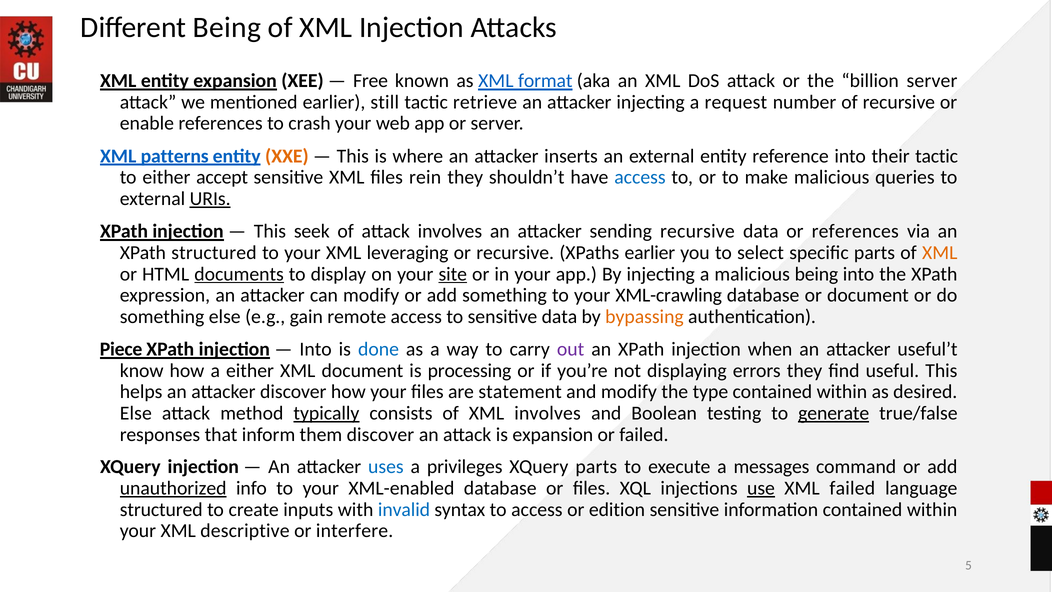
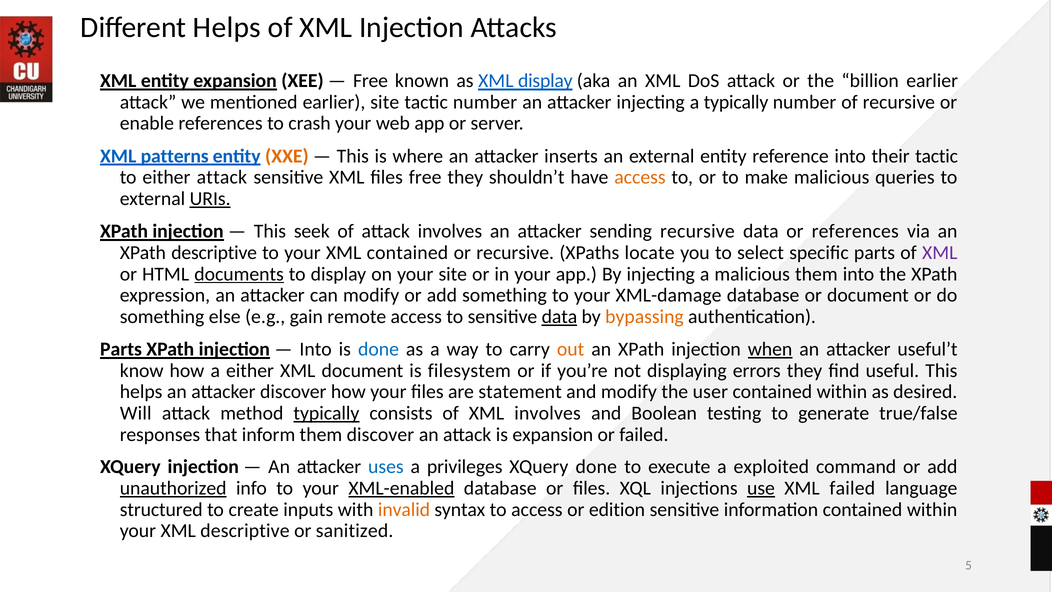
Different Being: Being -> Helps
XML format: format -> display
billion server: server -> earlier
earlier still: still -> site
tactic retrieve: retrieve -> number
a request: request -> typically
either accept: accept -> attack
files rein: rein -> free
access at (640, 177) colour: blue -> orange
XPath structured: structured -> descriptive
XML leveraging: leveraging -> contained
XPaths earlier: earlier -> locate
XML at (940, 253) colour: orange -> purple
site at (453, 274) underline: present -> none
malicious being: being -> them
XML-crawling: XML-crawling -> XML-damage
data at (559, 317) underline: none -> present
Piece at (121, 349): Piece -> Parts
out colour: purple -> orange
when underline: none -> present
processing: processing -> filesystem
type: type -> user
Else at (136, 413): Else -> Will
generate underline: present -> none
XQuery parts: parts -> done
messages: messages -> exploited
XML-enabled underline: none -> present
invalid colour: blue -> orange
interfere: interfere -> sanitized
